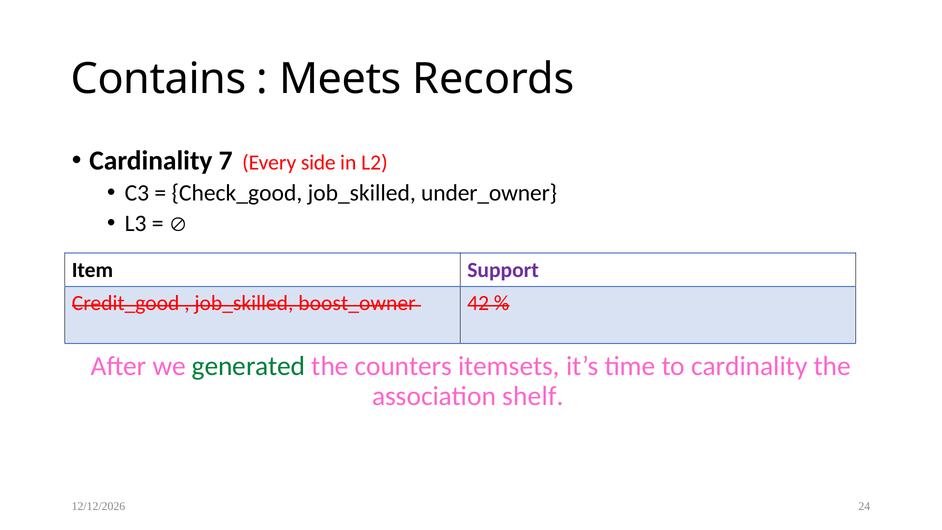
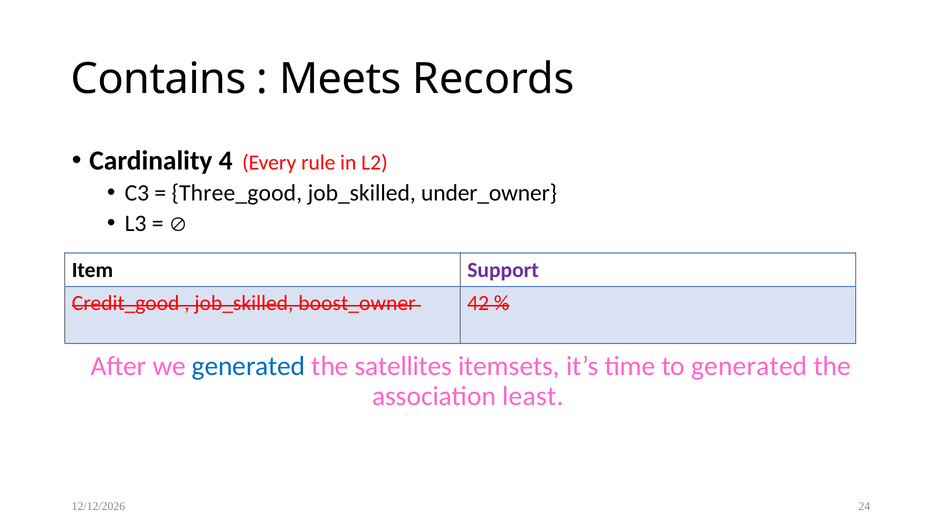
7: 7 -> 4
side: side -> rule
Check_good: Check_good -> Three_good
generated at (249, 366) colour: green -> blue
counters: counters -> satellites
to cardinality: cardinality -> generated
shelf: shelf -> least
